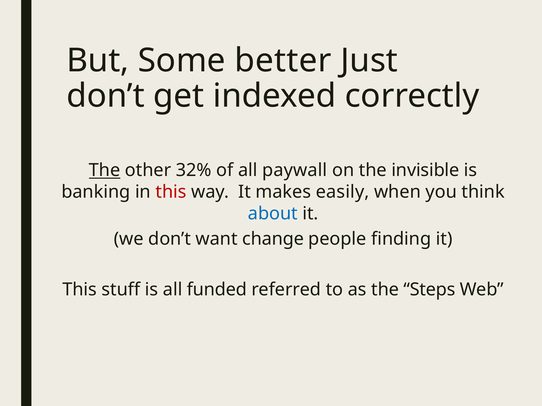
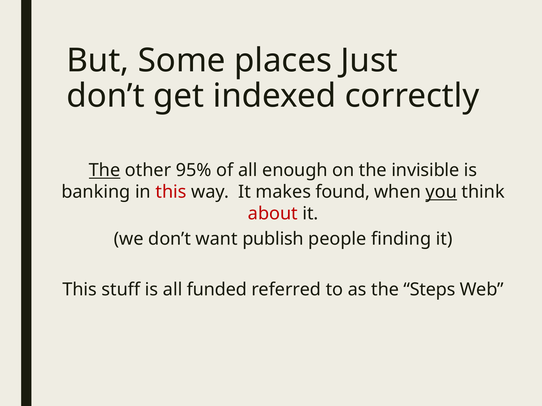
better: better -> places
32%: 32% -> 95%
paywall: paywall -> enough
easily: easily -> found
you underline: none -> present
about colour: blue -> red
change: change -> publish
